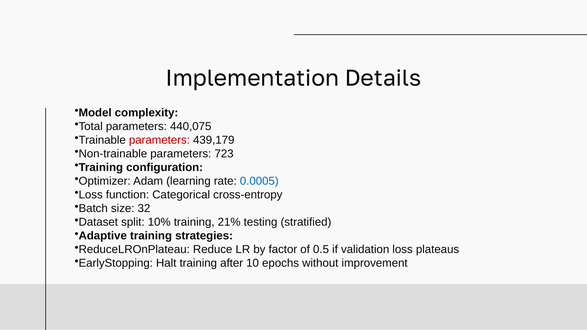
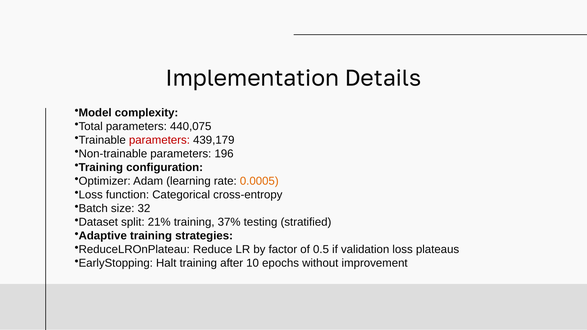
723: 723 -> 196
0.0005 colour: blue -> orange
10%: 10% -> 21%
21%: 21% -> 37%
